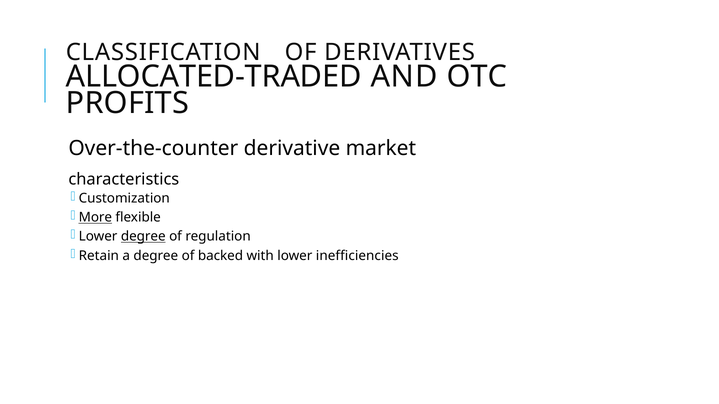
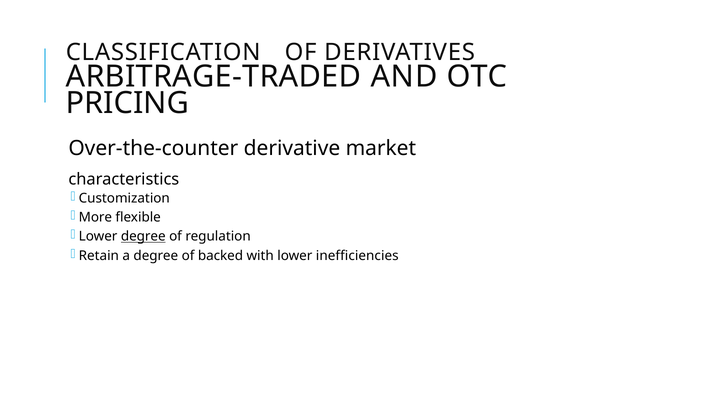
ALLOCATED-TRADED: ALLOCATED-TRADED -> ARBITRAGE-TRADED
PROFITS: PROFITS -> PRICING
More underline: present -> none
